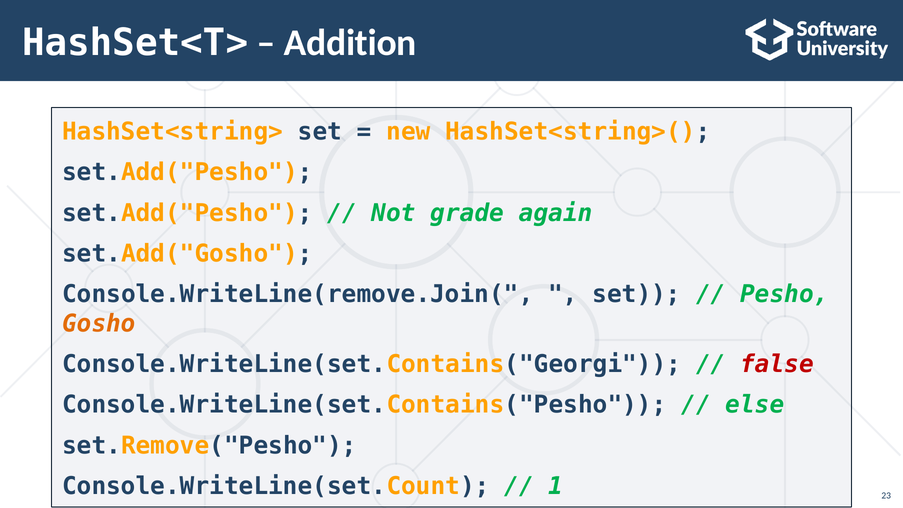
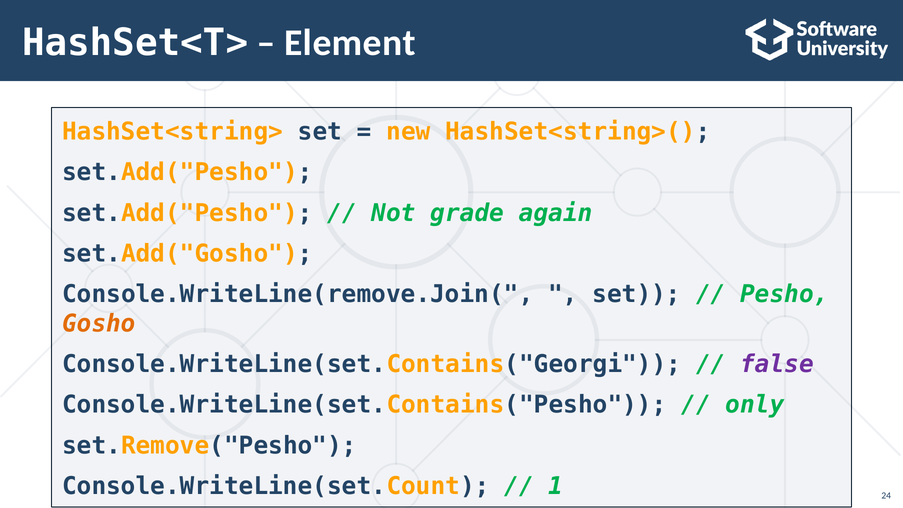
Addition: Addition -> Element
false colour: red -> purple
else: else -> only
23: 23 -> 24
